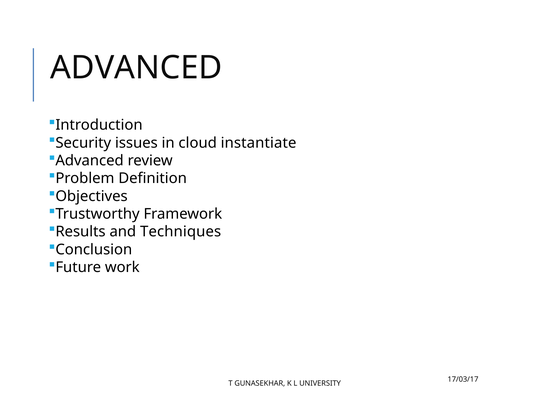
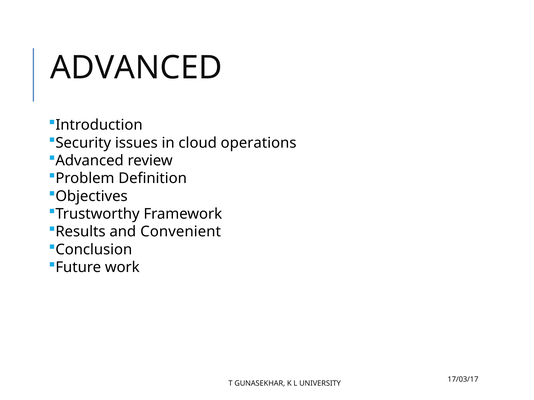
instantiate: instantiate -> operations
Techniques: Techniques -> Convenient
